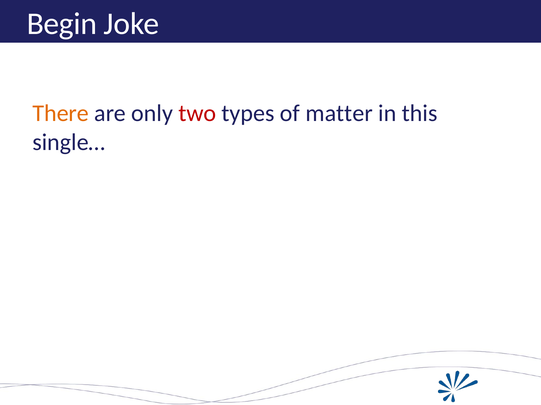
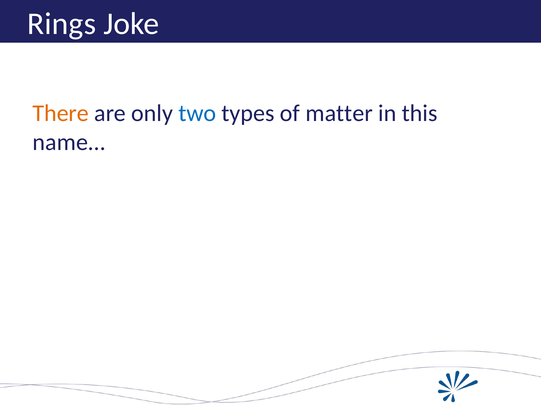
Begin: Begin -> Rings
two colour: red -> blue
single…: single… -> name…
